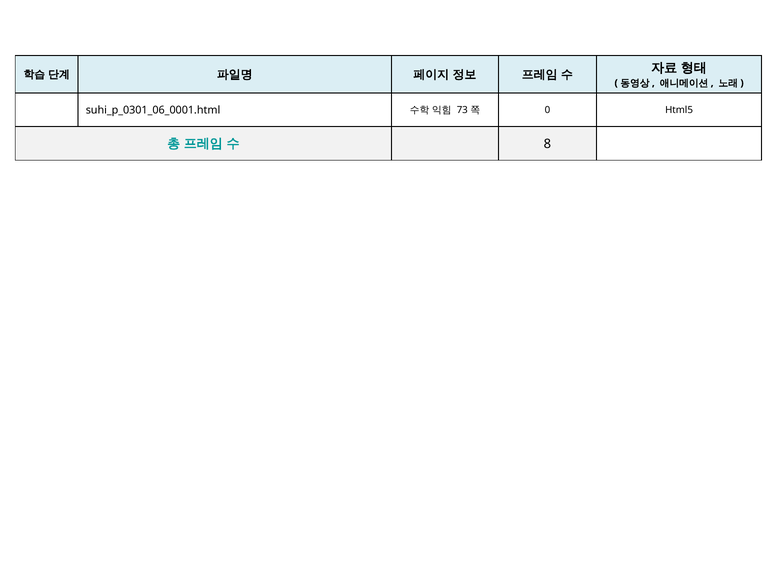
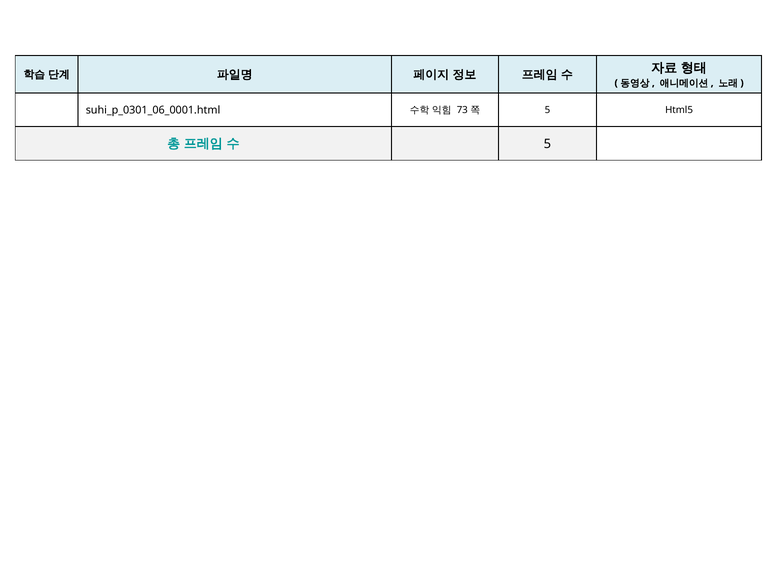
0 at (548, 110): 0 -> 5
8 at (547, 144): 8 -> 5
